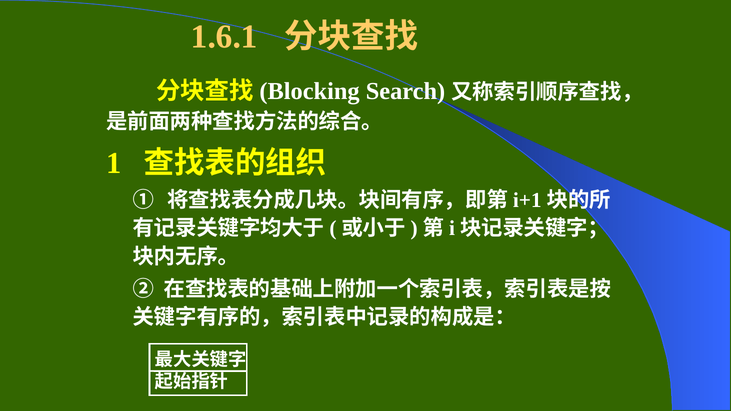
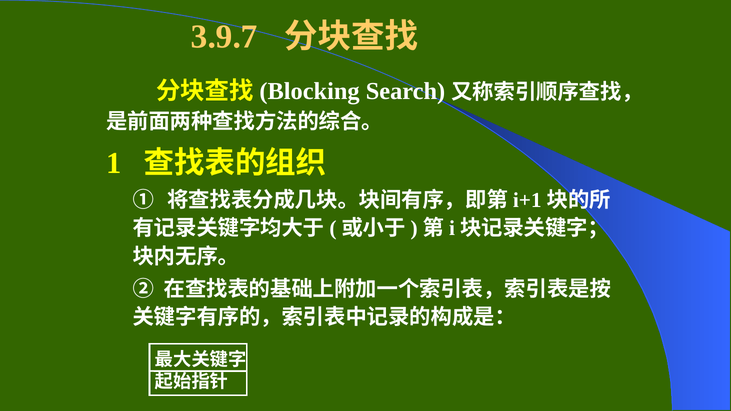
1.6.1: 1.6.1 -> 3.9.7
